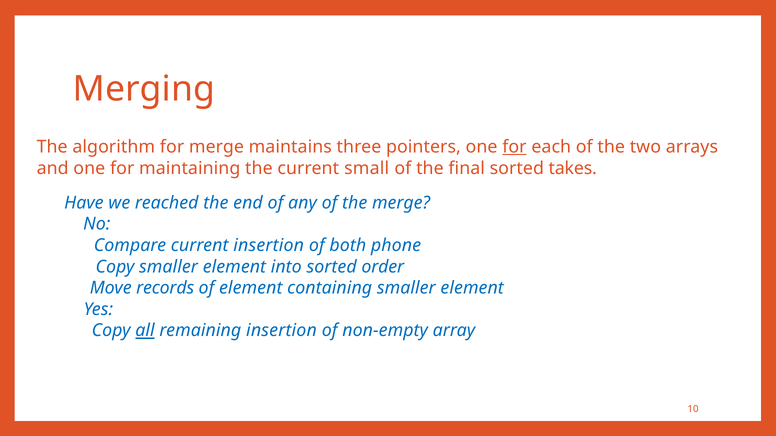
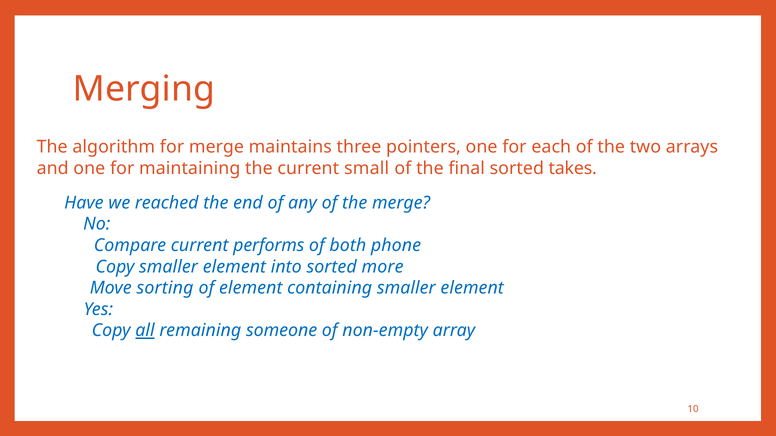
for at (514, 147) underline: present -> none
current insertion: insertion -> performs
order: order -> more
records: records -> sorting
remaining insertion: insertion -> someone
